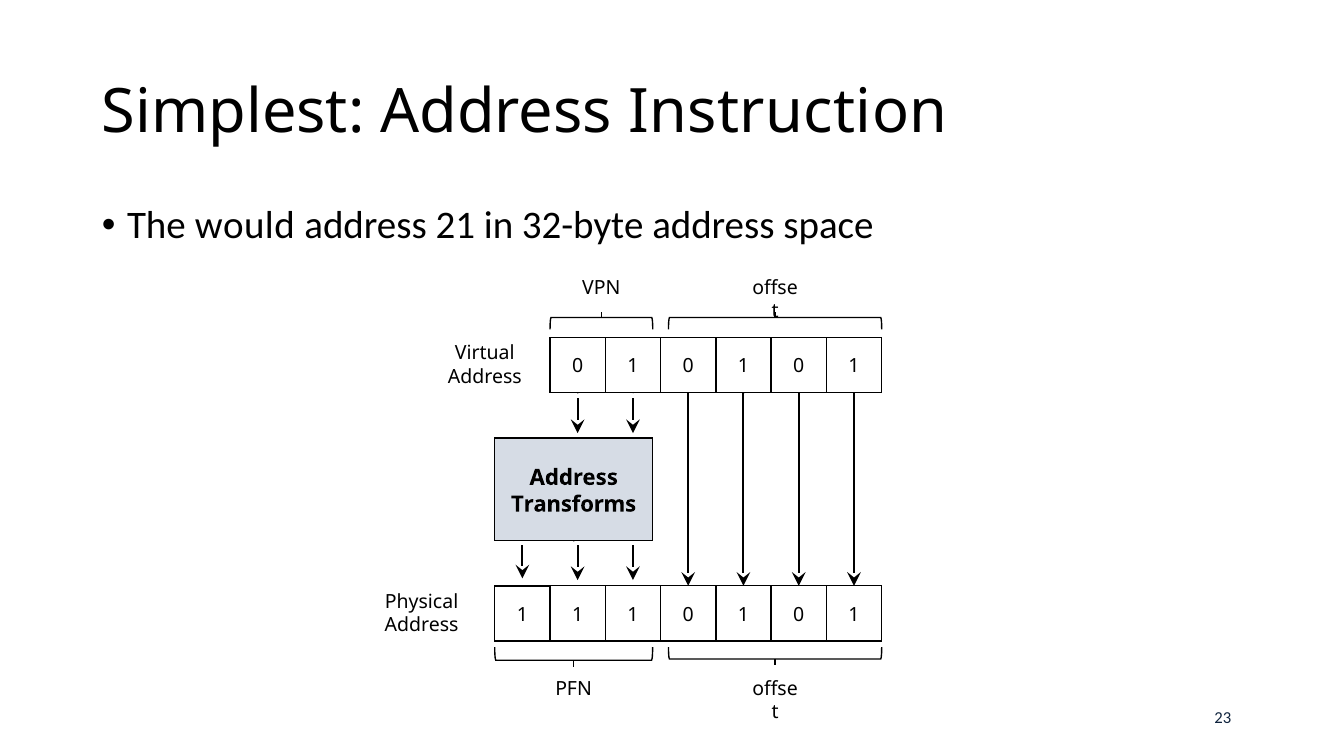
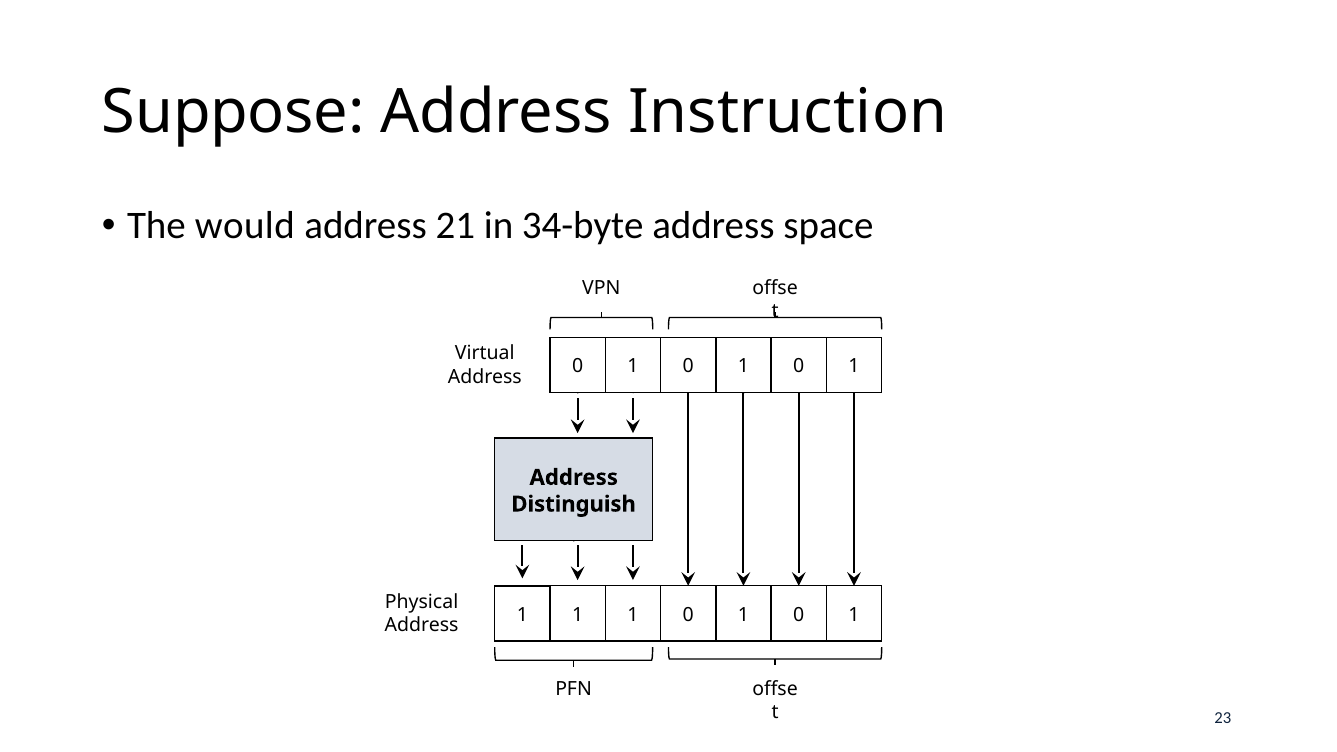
Simplest: Simplest -> Suppose
32-byte: 32-byte -> 34-byte
Transforms: Transforms -> Distinguish
